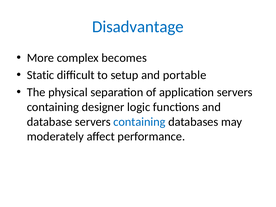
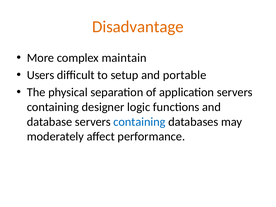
Disadvantage colour: blue -> orange
becomes: becomes -> maintain
Static: Static -> Users
